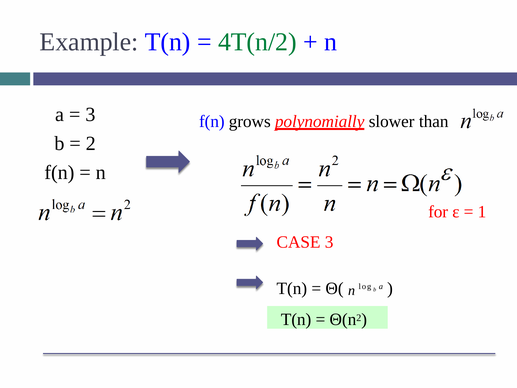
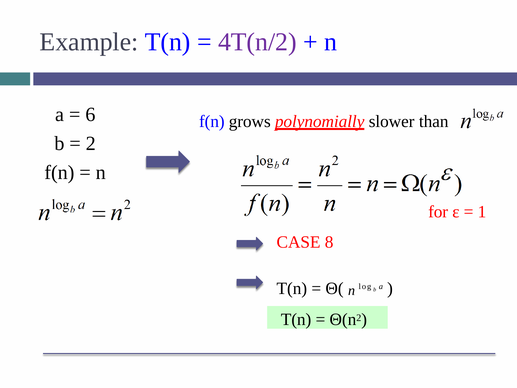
4T(n/2 colour: green -> purple
3 at (90, 114): 3 -> 6
CASE 3: 3 -> 8
